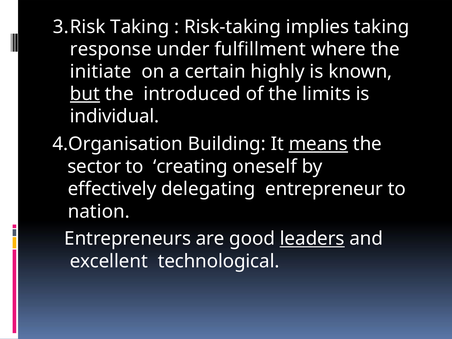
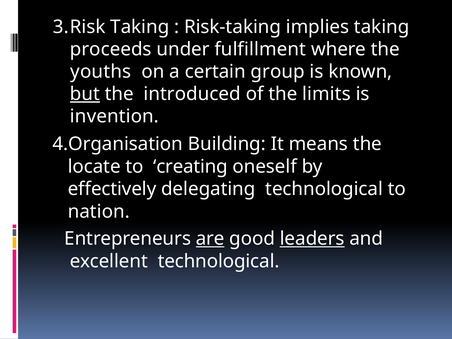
response: response -> proceeds
initiate: initiate -> youths
highly: highly -> group
individual: individual -> invention
means underline: present -> none
sector: sector -> locate
delegating entrepreneur: entrepreneur -> technological
are underline: none -> present
